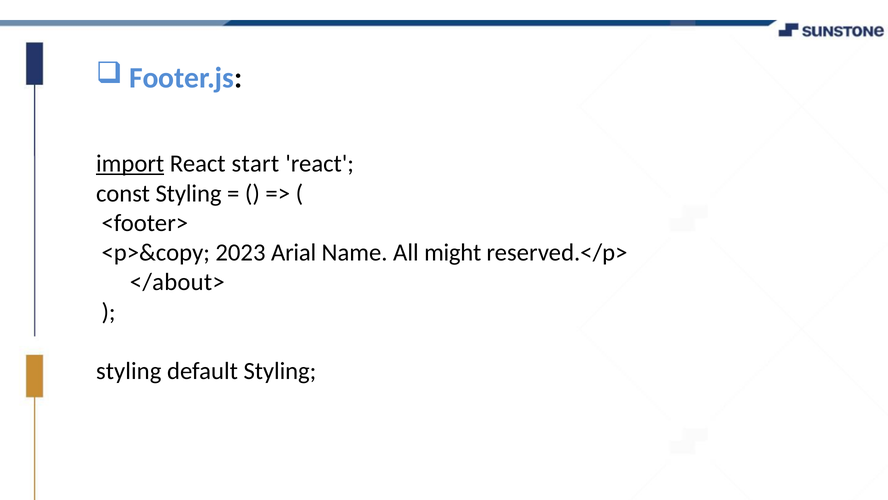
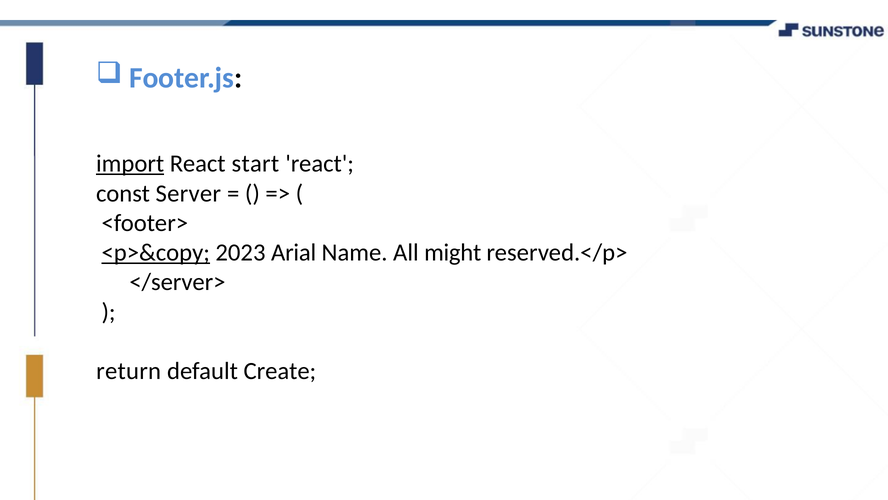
const Styling: Styling -> Server
<p>&copy underline: none -> present
</about>: </about> -> </server>
styling at (129, 371): styling -> return
default Styling: Styling -> Create
